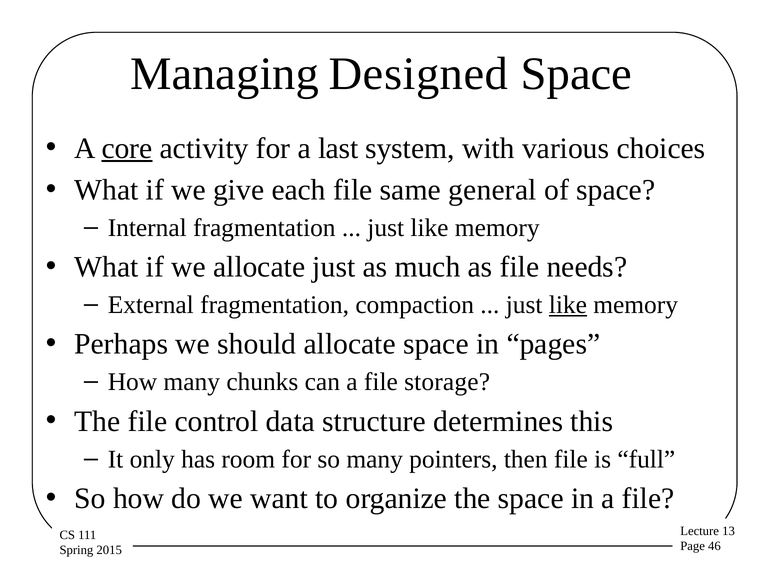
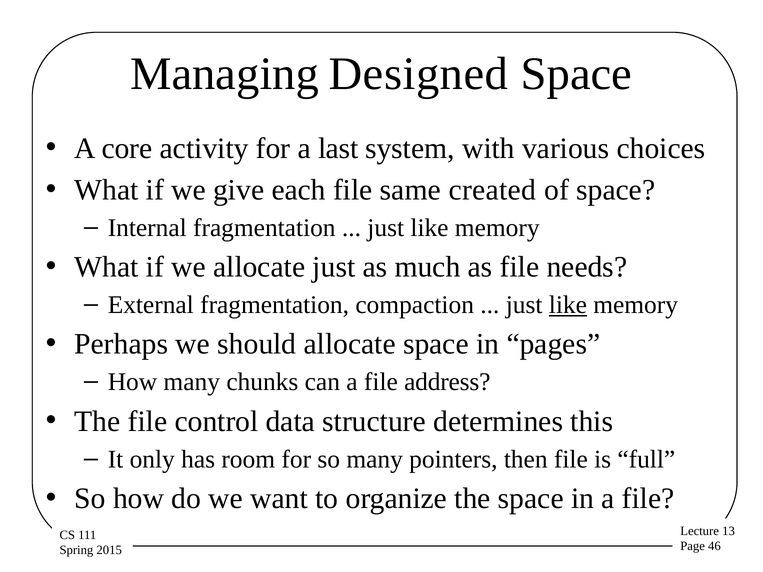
core underline: present -> none
general: general -> created
storage: storage -> address
